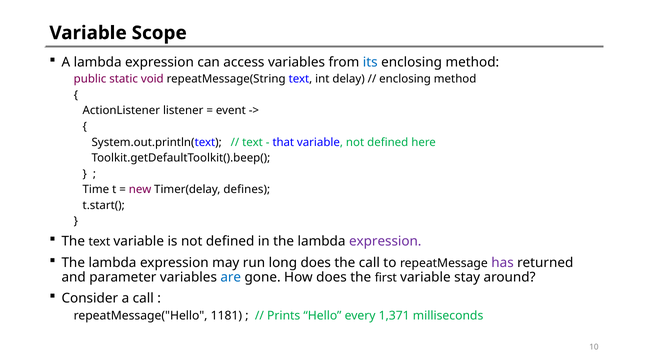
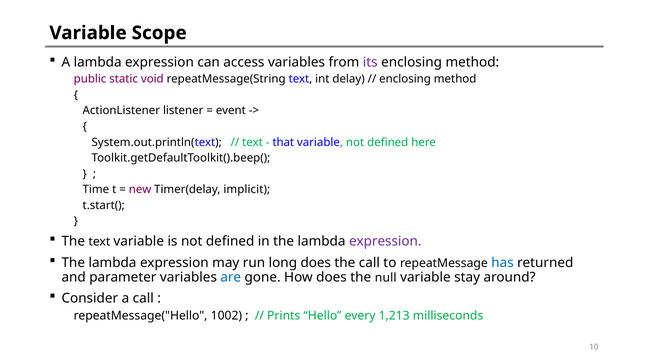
its colour: blue -> purple
defines: defines -> implicit
has colour: purple -> blue
first: first -> null
1181: 1181 -> 1002
1,371: 1,371 -> 1,213
